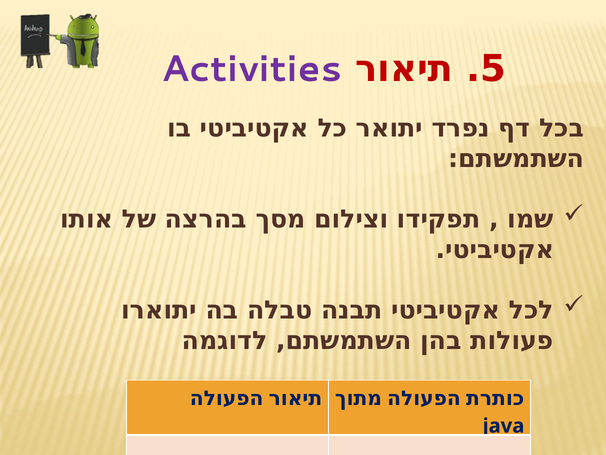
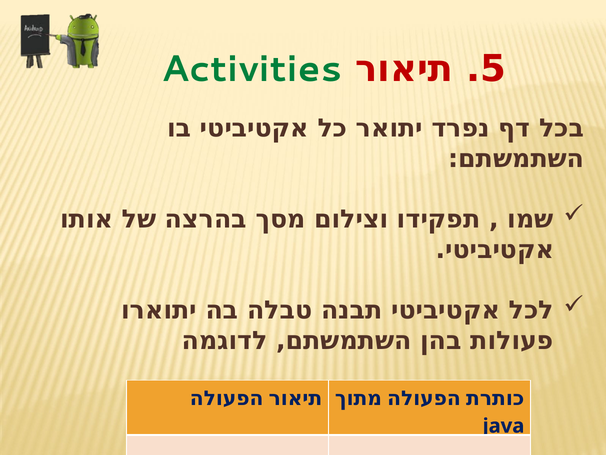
Activities colour: purple -> green
